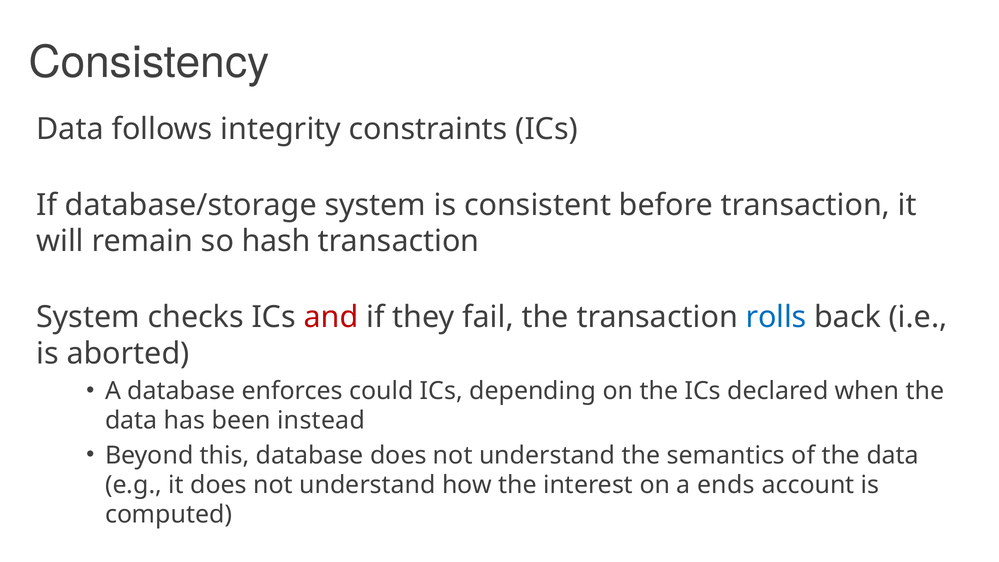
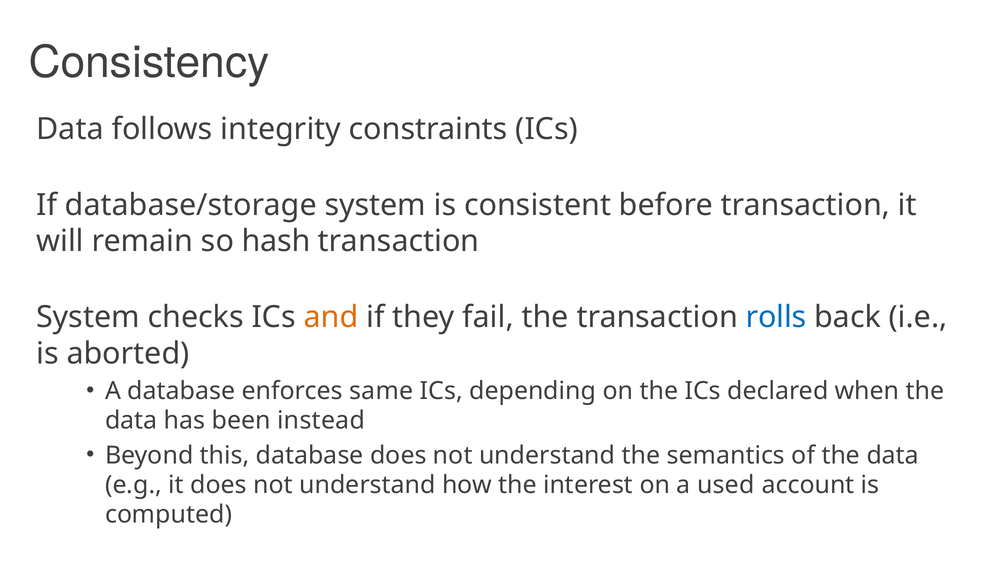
and colour: red -> orange
could: could -> same
ends: ends -> used
